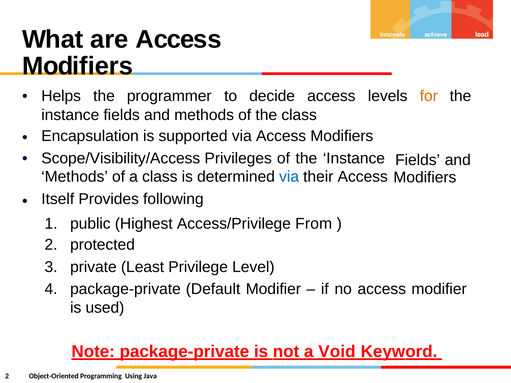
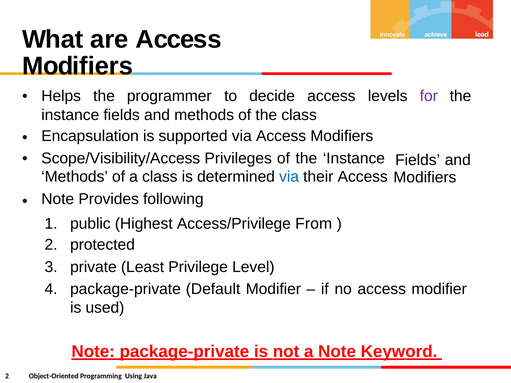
for colour: orange -> purple
Itself at (58, 199): Itself -> Note
a Void: Void -> Note
